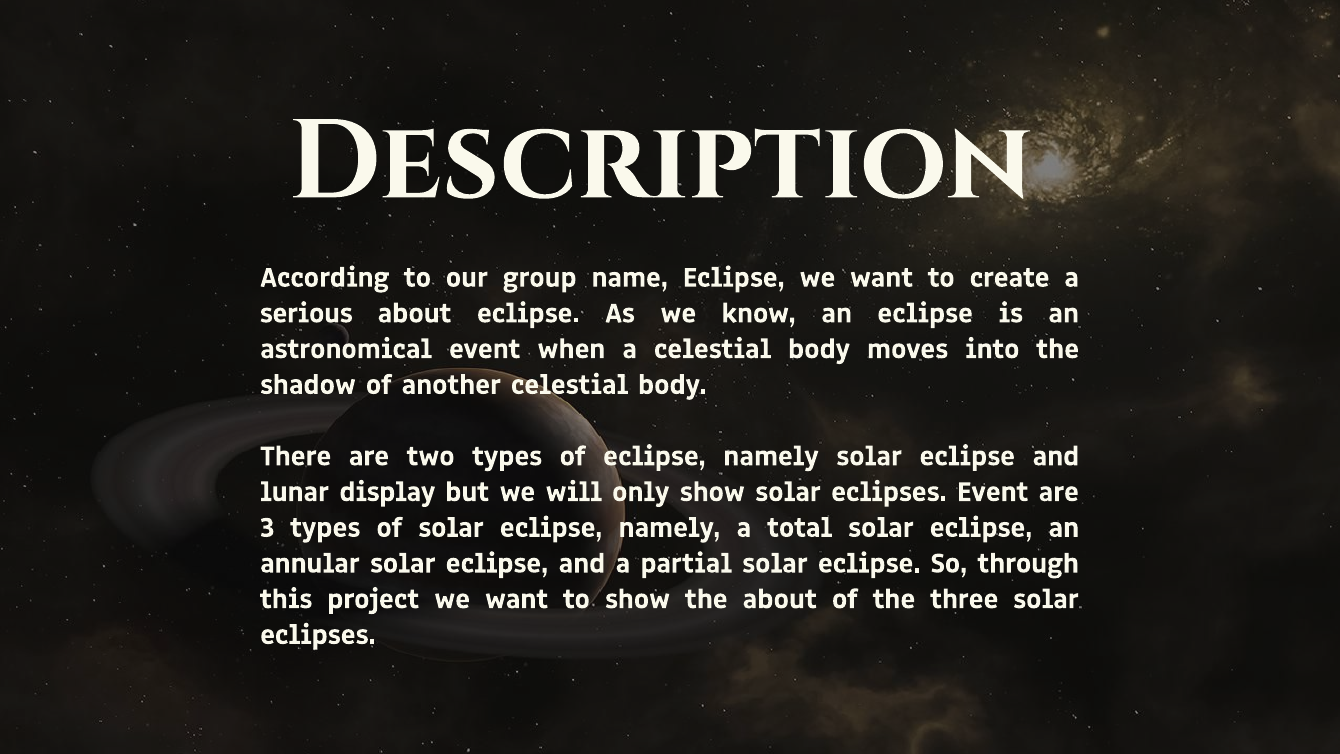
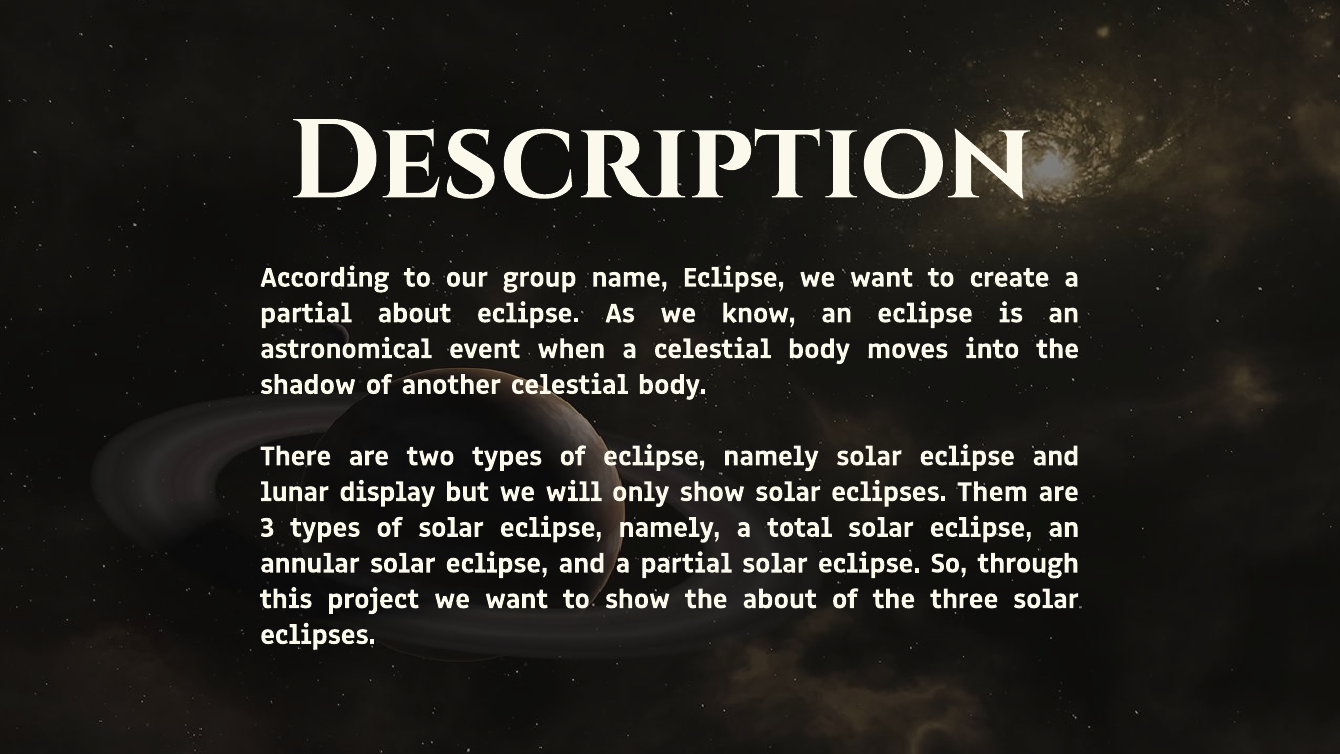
serious at (306, 313): serious -> partial
eclipses Event: Event -> Them
